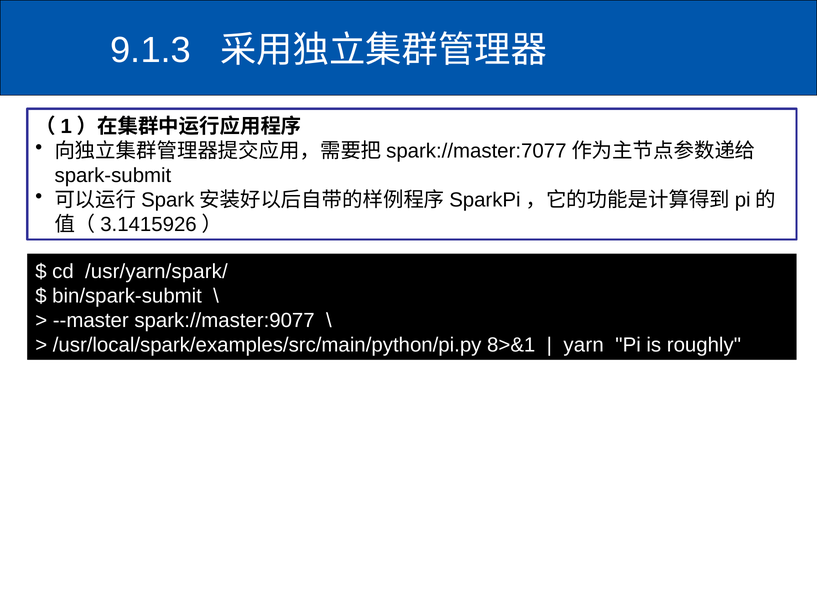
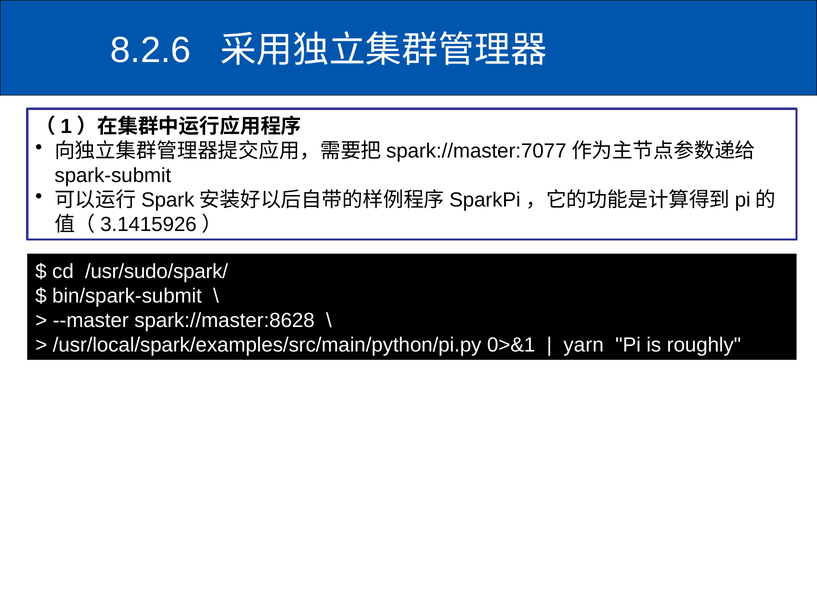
9.1.3: 9.1.3 -> 8.2.6
/usr/yarn/spark/: /usr/yarn/spark/ -> /usr/sudo/spark/
spark://master:9077: spark://master:9077 -> spark://master:8628
8>&1: 8>&1 -> 0>&1
